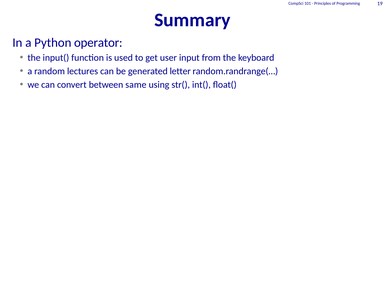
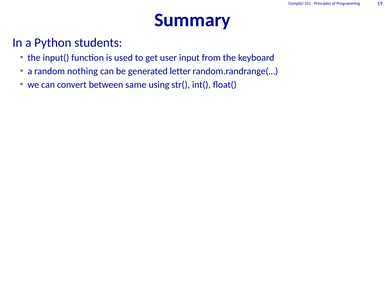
operator: operator -> students
lectures: lectures -> nothing
